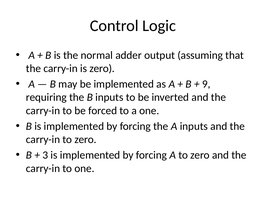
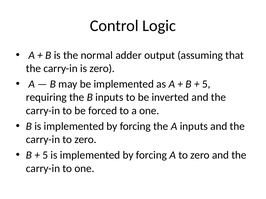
9 at (206, 84): 9 -> 5
3 at (45, 156): 3 -> 5
